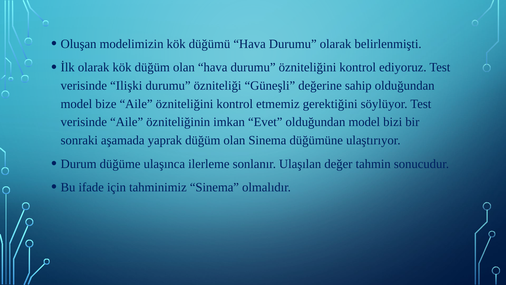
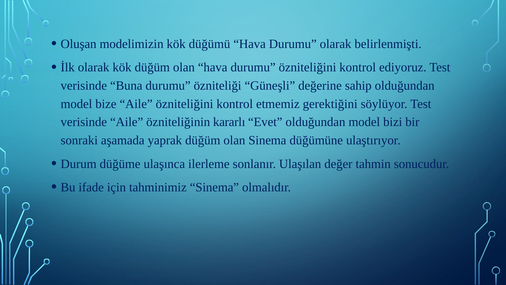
Ilişki: Ilişki -> Buna
imkan: imkan -> kararlı
